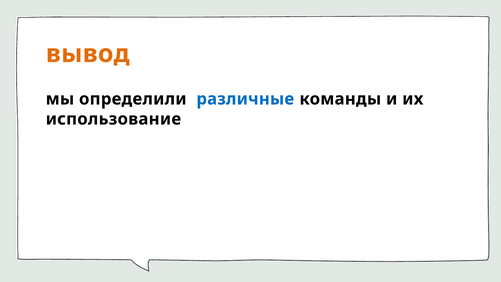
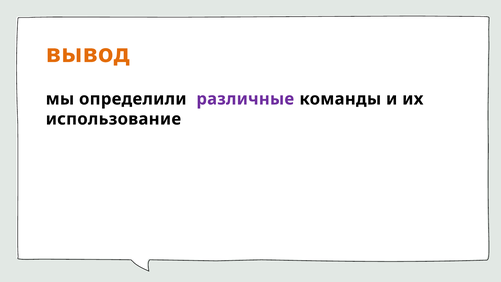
различные colour: blue -> purple
